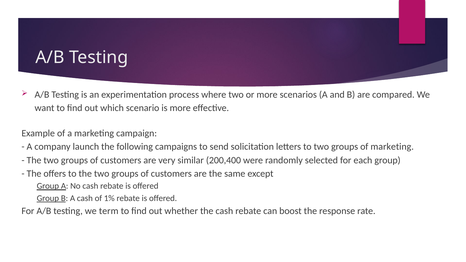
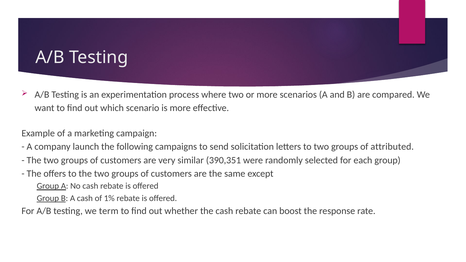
of marketing: marketing -> attributed
200,400: 200,400 -> 390,351
